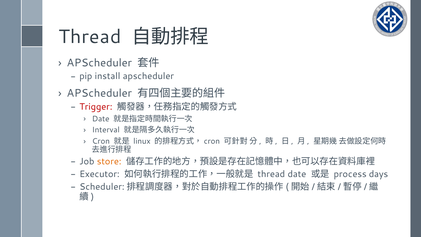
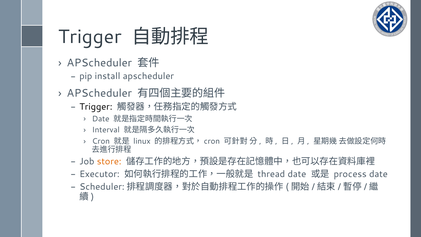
Thread at (90, 37): Thread -> Trigger
Trigger at (96, 107) colour: red -> black
process days: days -> date
